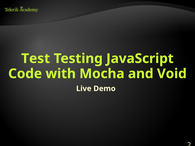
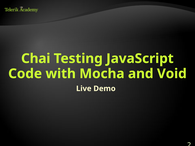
Test: Test -> Chai
